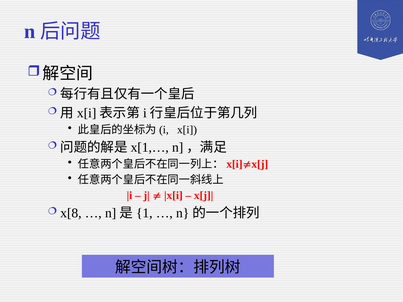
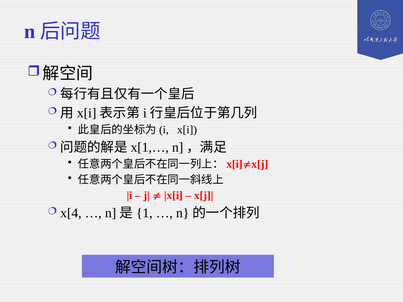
x[8: x[8 -> x[4
